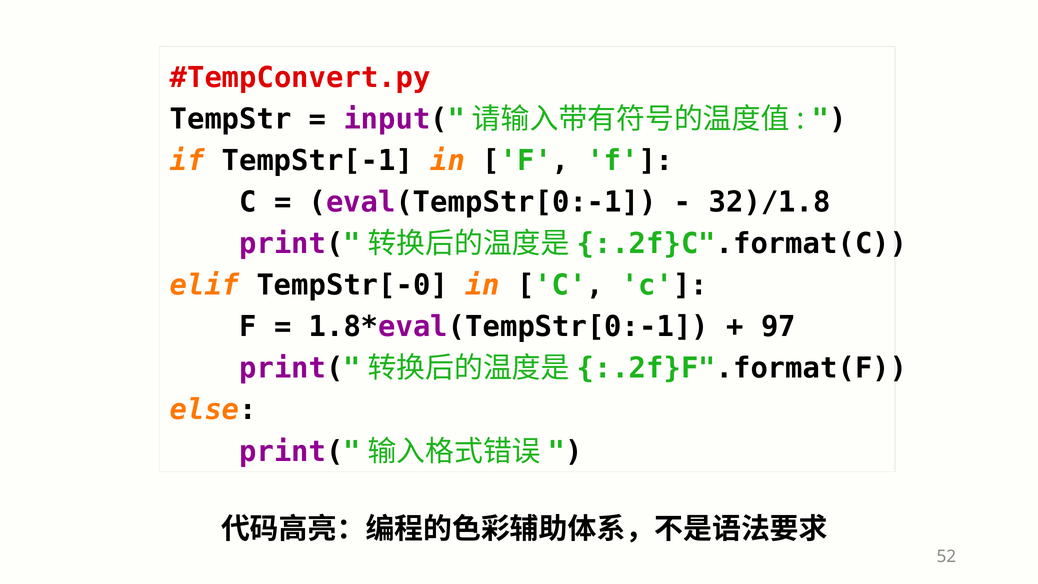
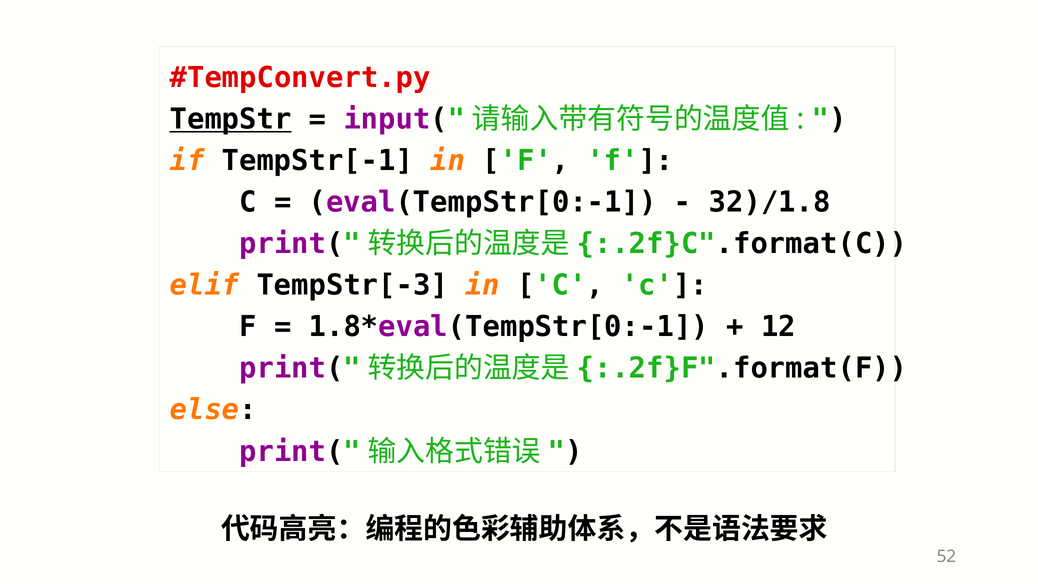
TempStr underline: none -> present
TempStr[-0: TempStr[-0 -> TempStr[-3
97: 97 -> 12
